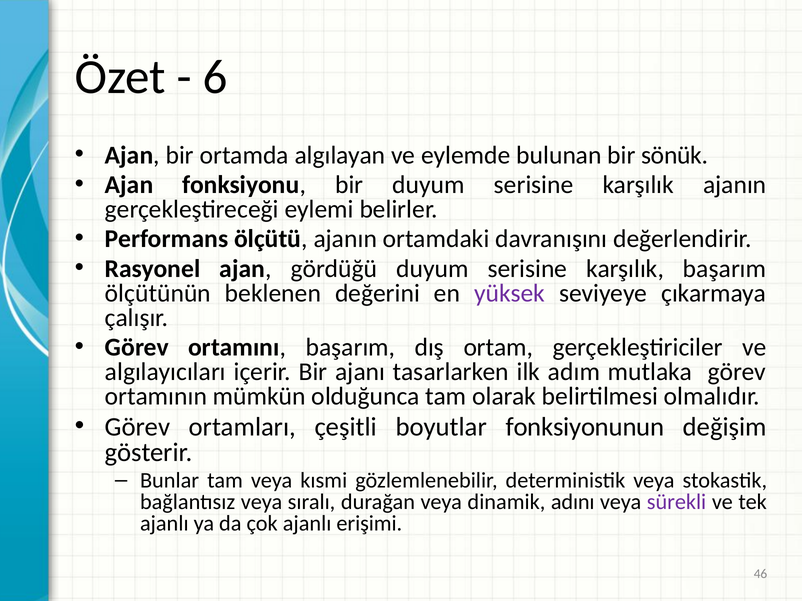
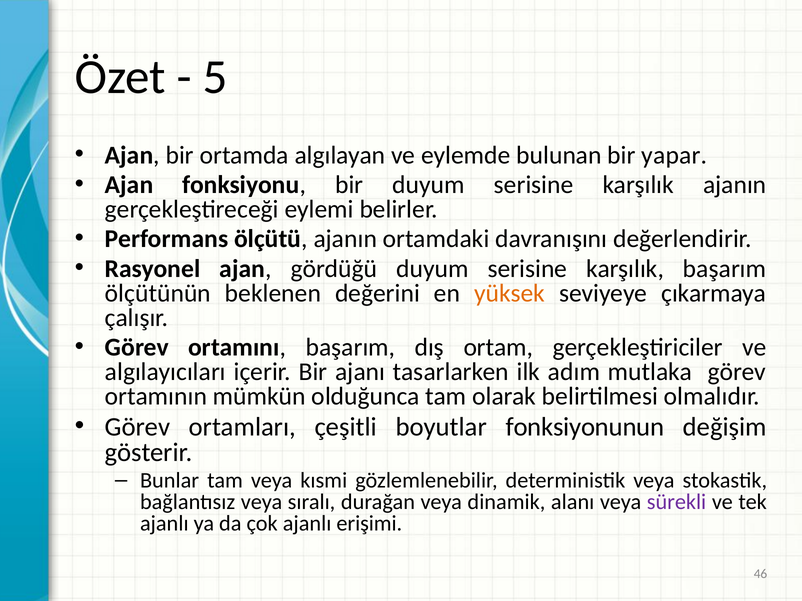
6: 6 -> 5
sönük: sönük -> yapar
yüksek colour: purple -> orange
adını: adını -> alanı
